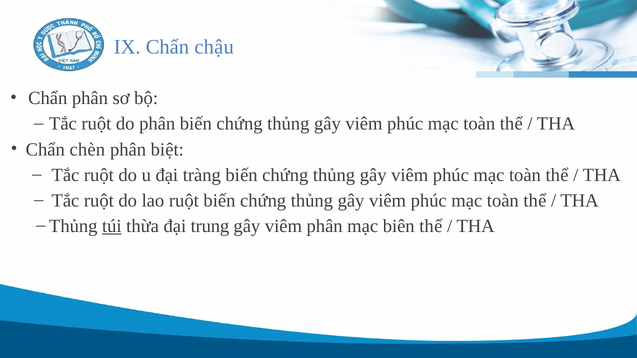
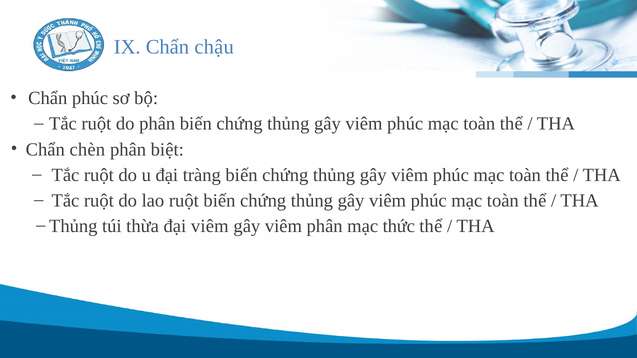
Chẩn phân: phân -> phúc
túi underline: present -> none
đại trung: trung -> viêm
biên: biên -> thức
